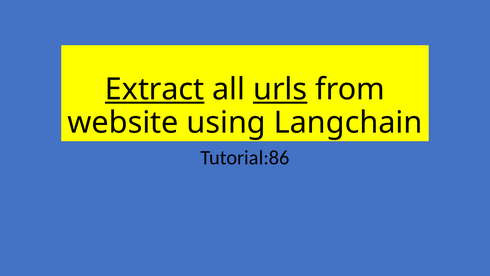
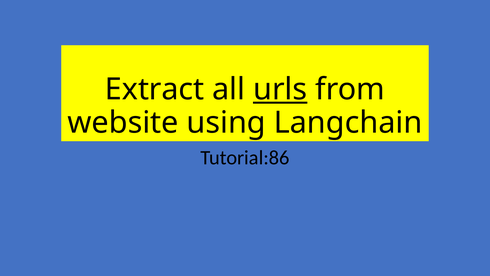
Extract underline: present -> none
